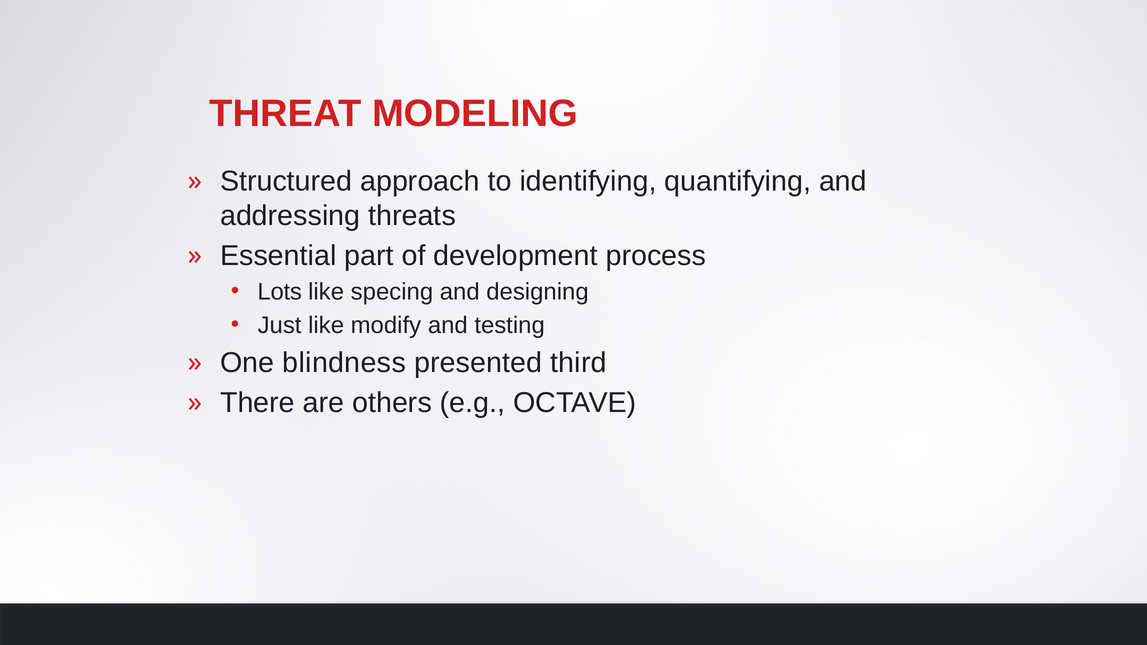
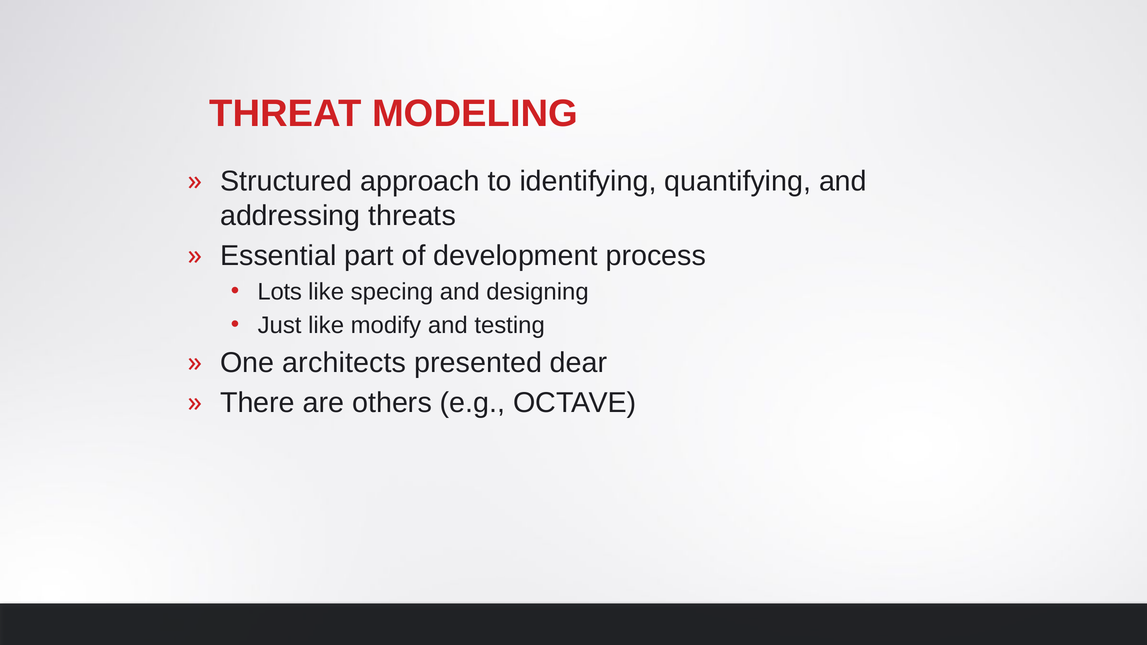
blindness: blindness -> architects
third: third -> dear
